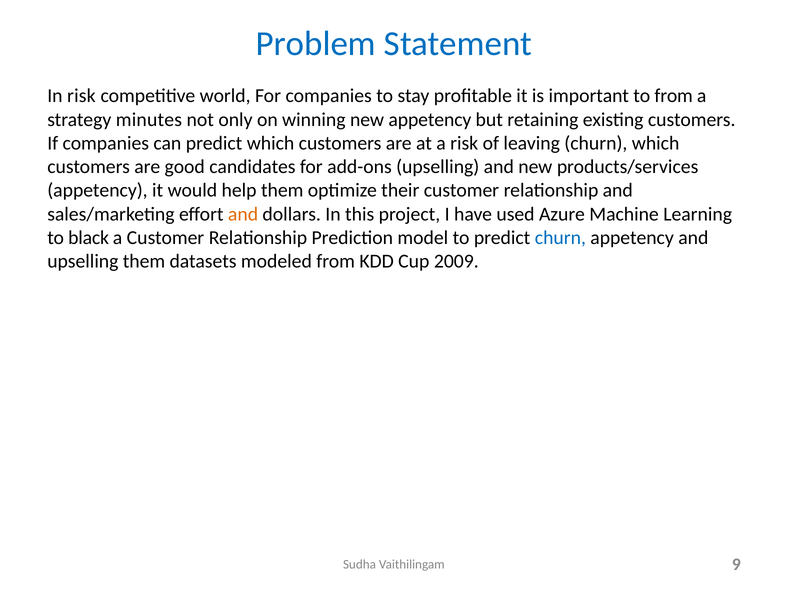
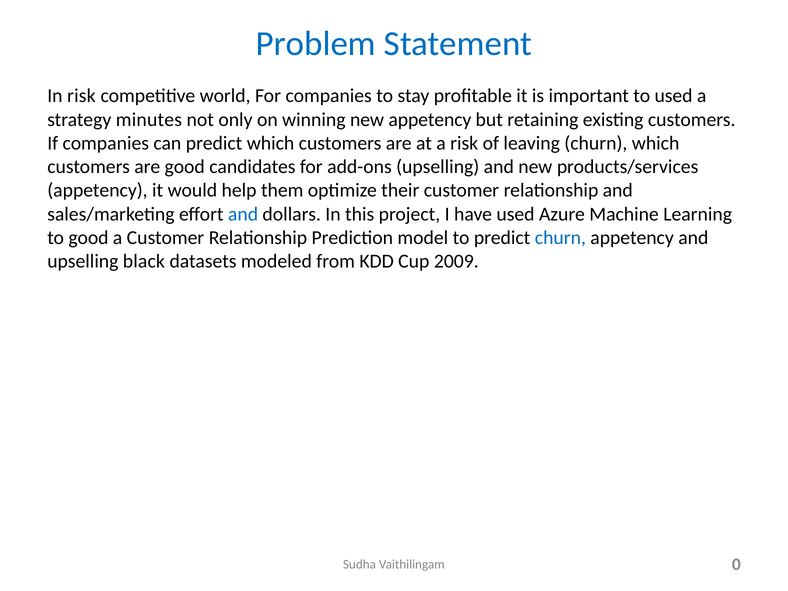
to from: from -> used
and at (243, 214) colour: orange -> blue
to black: black -> good
upselling them: them -> black
9: 9 -> 0
